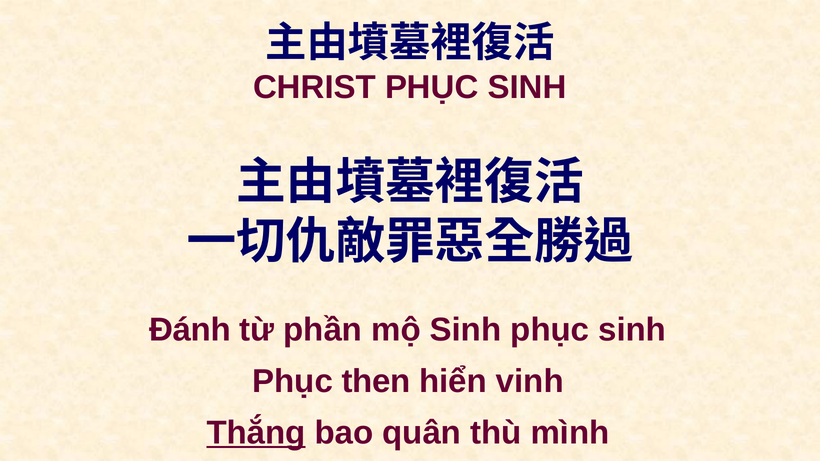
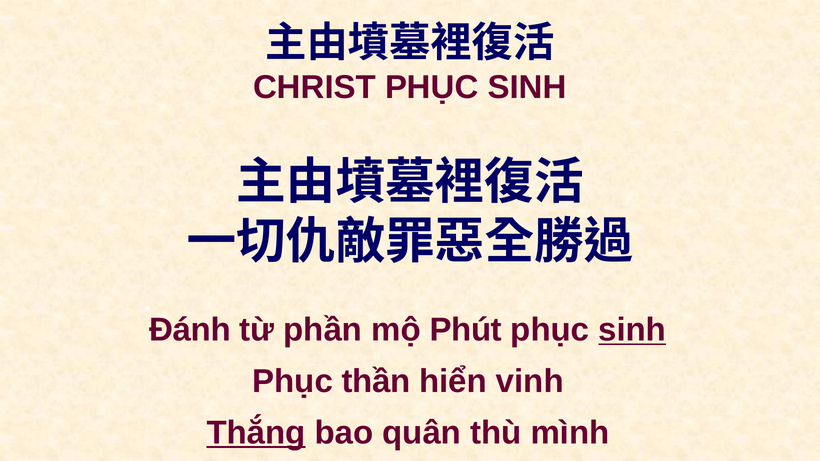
mộ Sinh: Sinh -> Phút
sinh at (632, 330) underline: none -> present
then: then -> thần
